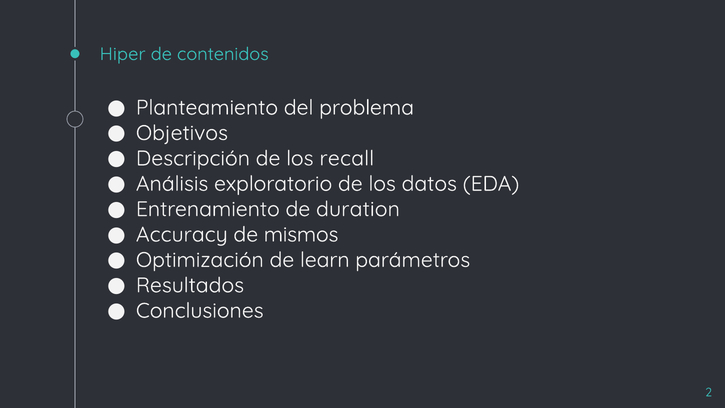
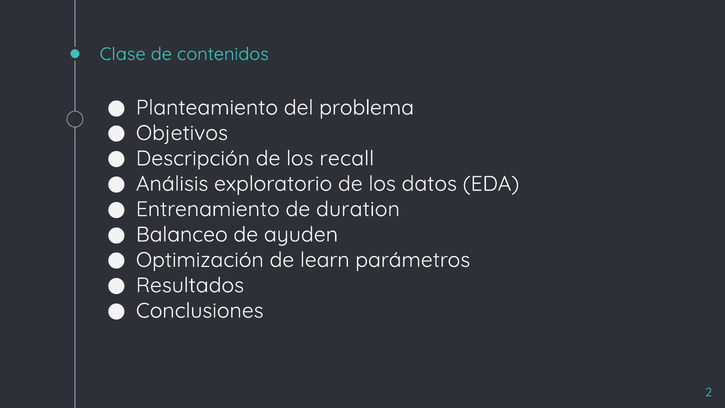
Hiper: Hiper -> Clase
Accuracy: Accuracy -> Balanceo
mismos: mismos -> ayuden
